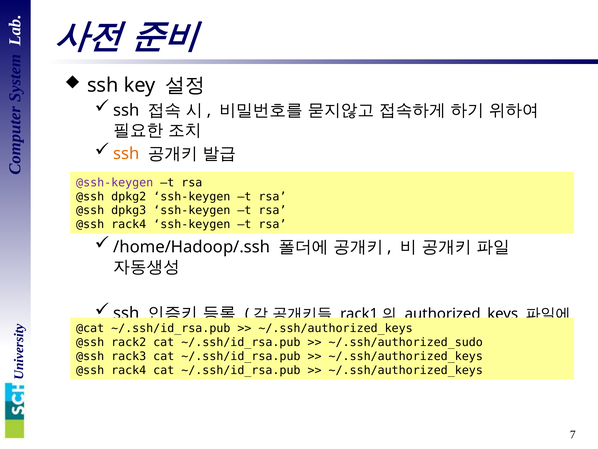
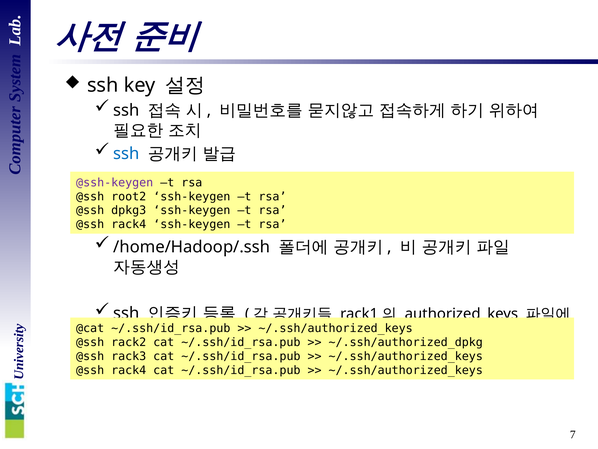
ssh at (126, 153) colour: orange -> blue
dpkg2: dpkg2 -> root2
~/.ssh/authorized_sudo: ~/.ssh/authorized_sudo -> ~/.ssh/authorized_dpkg
